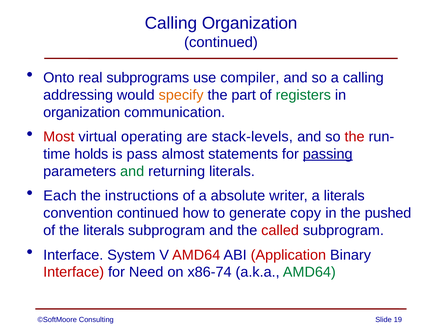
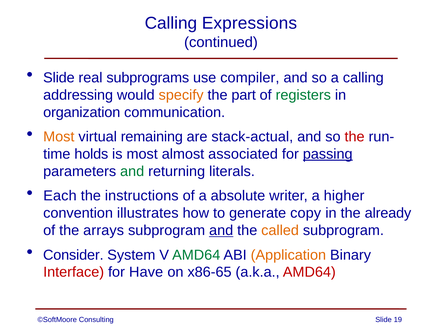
Calling Organization: Organization -> Expressions
Onto at (59, 78): Onto -> Slide
Most at (59, 137) colour: red -> orange
operating: operating -> remaining
stack-levels: stack-levels -> stack-actual
is pass: pass -> most
statements: statements -> associated
a literals: literals -> higher
convention continued: continued -> illustrates
pushed: pushed -> already
the literals: literals -> arrays
and at (221, 231) underline: none -> present
called colour: red -> orange
Interface at (73, 255): Interface -> Consider
AMD64 at (196, 255) colour: red -> green
Application colour: red -> orange
Need: Need -> Have
x86-74: x86-74 -> x86-65
AMD64 at (309, 273) colour: green -> red
